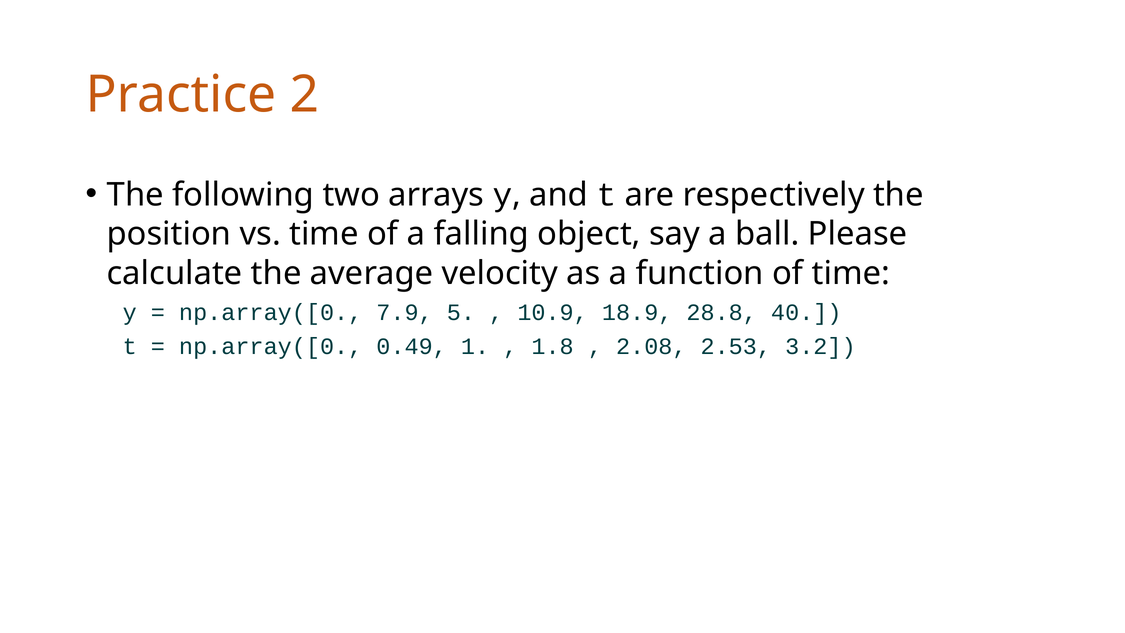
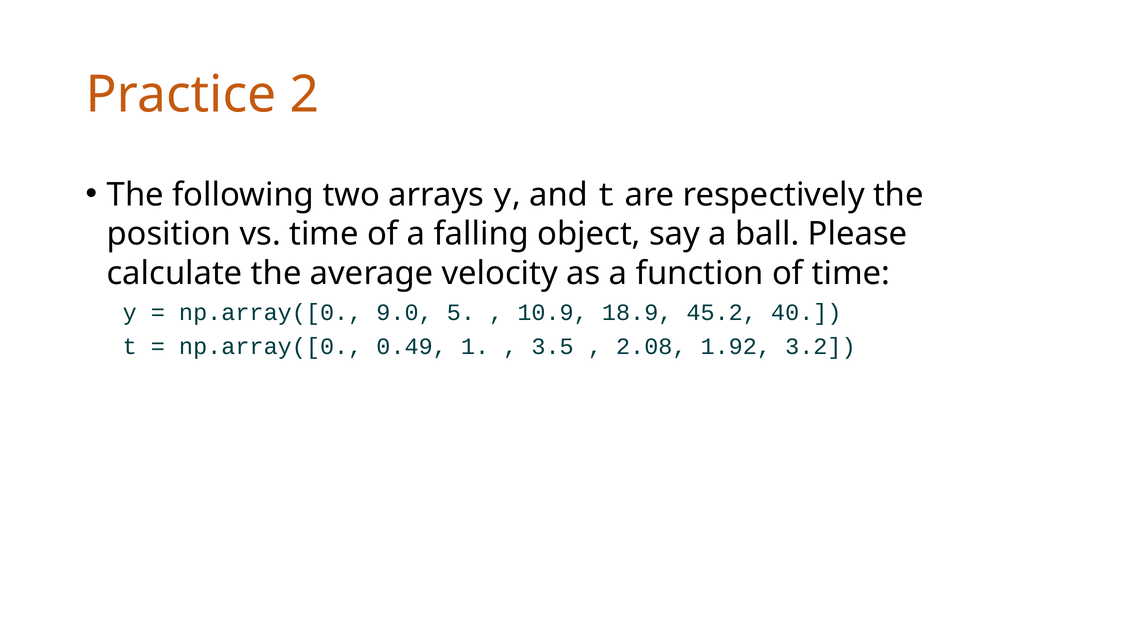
7.9: 7.9 -> 9.0
28.8: 28.8 -> 45.2
1.8: 1.8 -> 3.5
2.53: 2.53 -> 1.92
